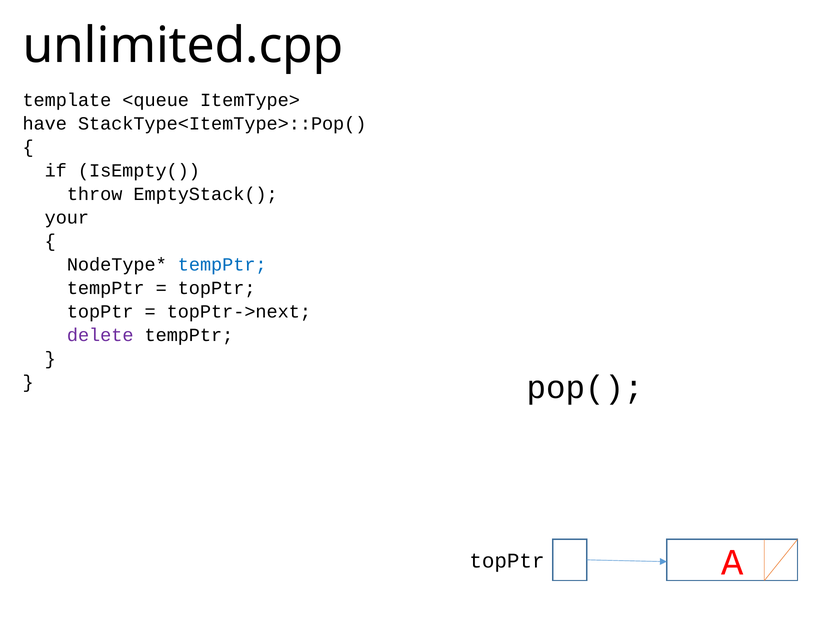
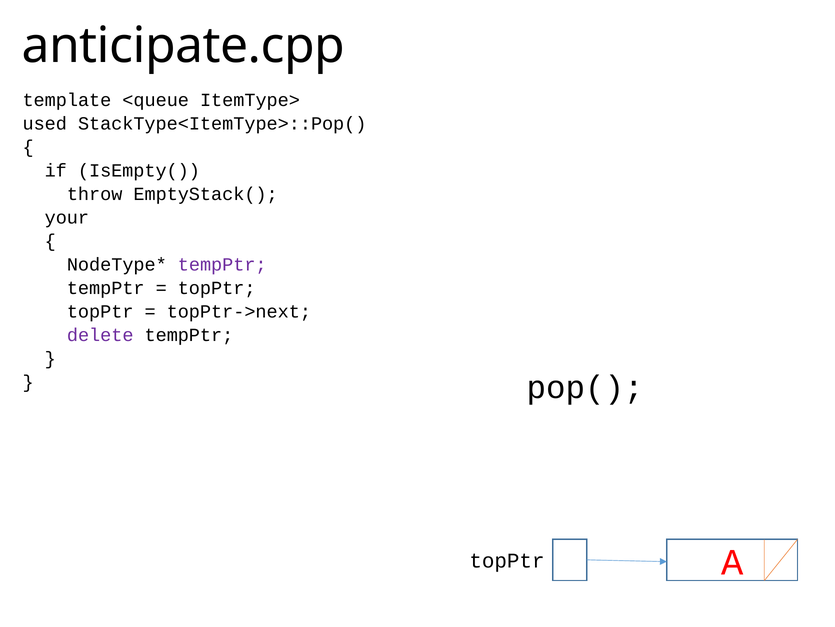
unlimited.cpp: unlimited.cpp -> anticipate.cpp
have: have -> used
tempPtr at (222, 264) colour: blue -> purple
